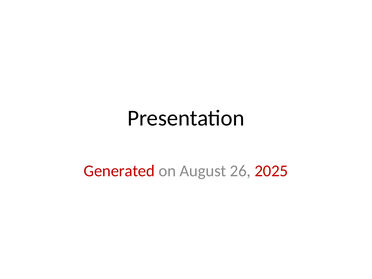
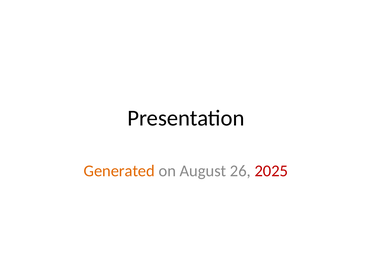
Generated colour: red -> orange
